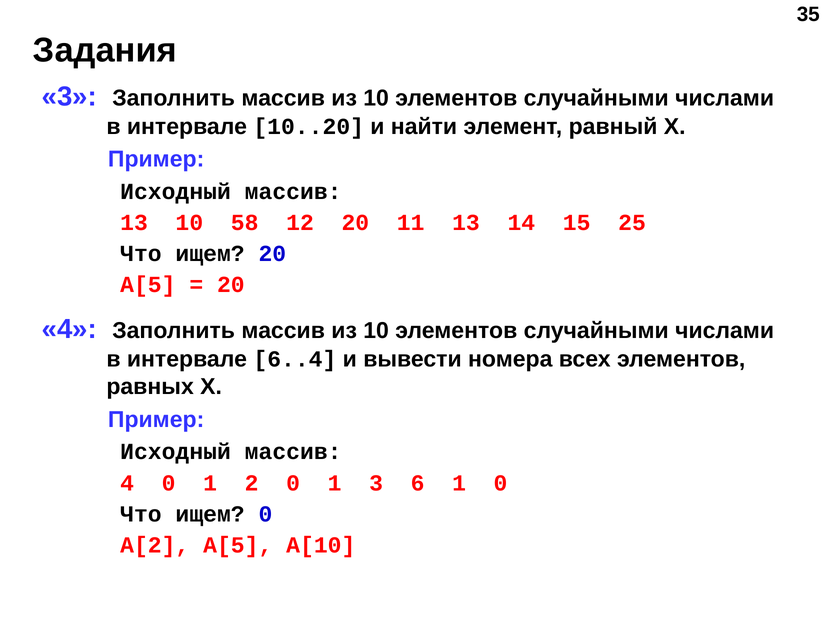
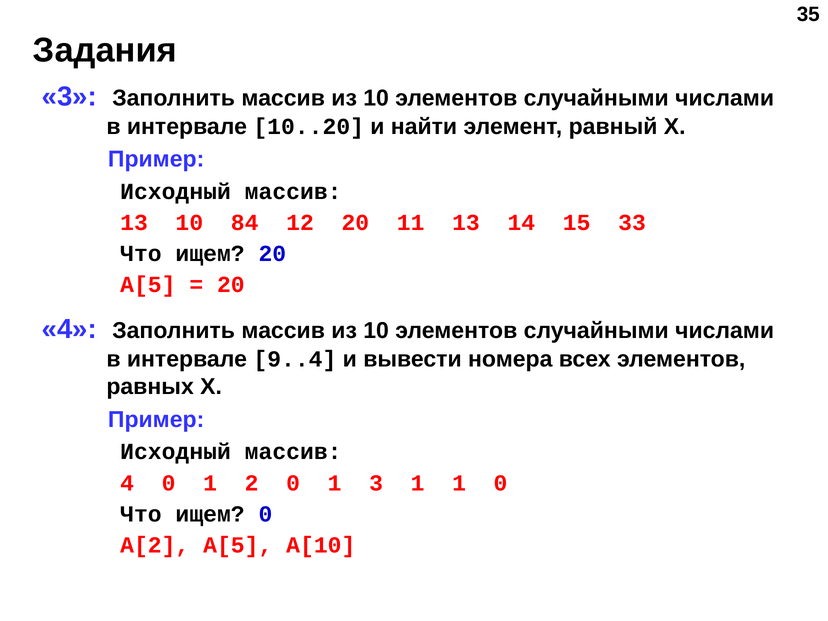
58: 58 -> 84
25: 25 -> 33
6..4: 6..4 -> 9..4
3 6: 6 -> 1
